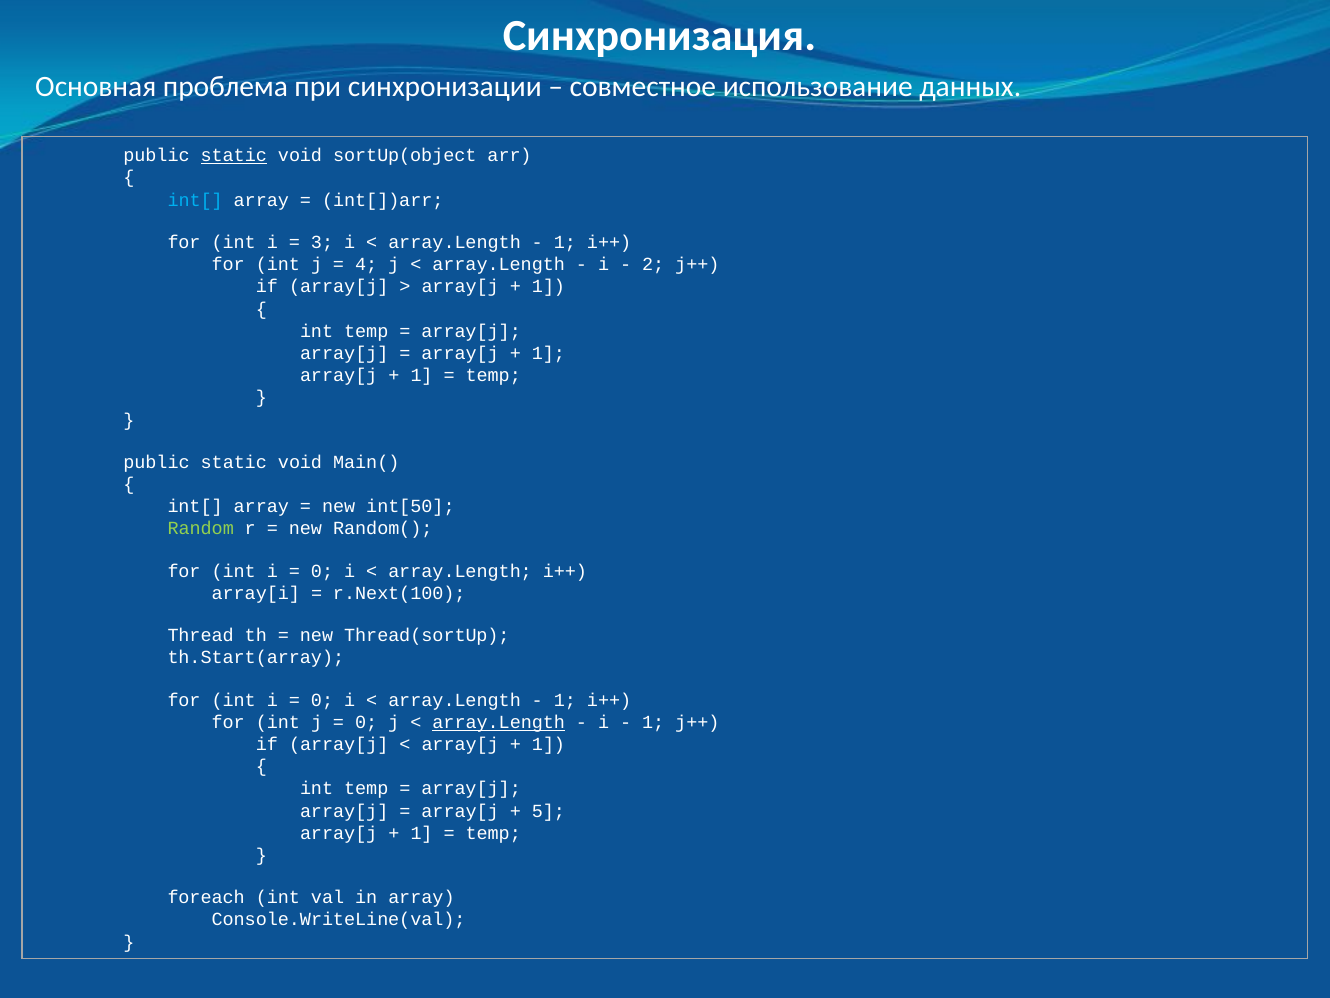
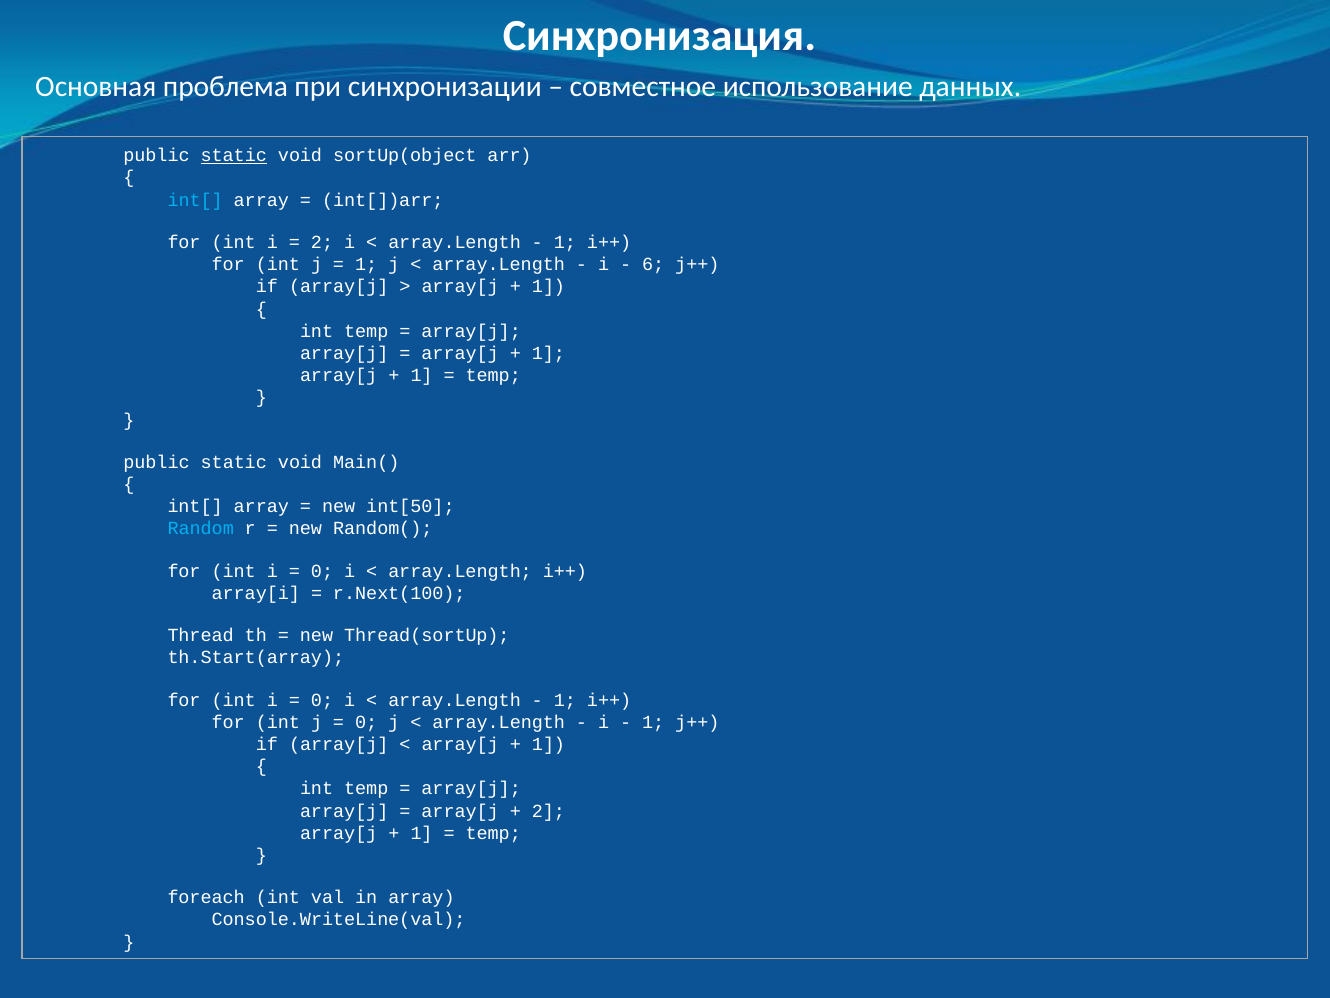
3 at (322, 242): 3 -> 2
4 at (366, 264): 4 -> 1
2: 2 -> 6
Random colour: light green -> light blue
array.Length at (499, 722) underline: present -> none
5 at (548, 811): 5 -> 2
